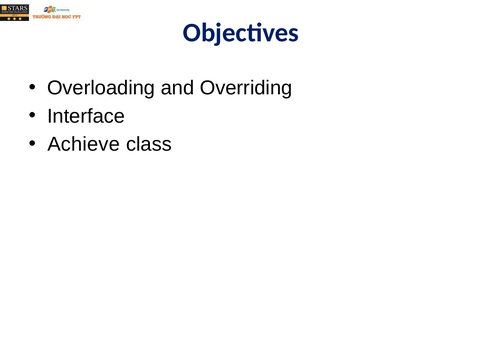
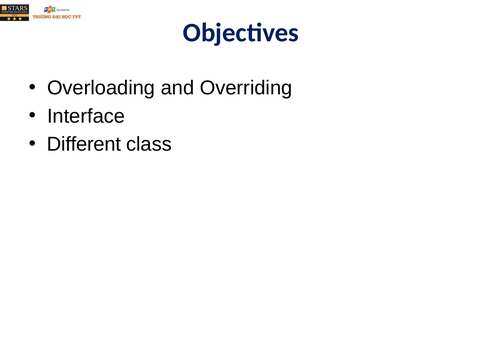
Achieve: Achieve -> Different
